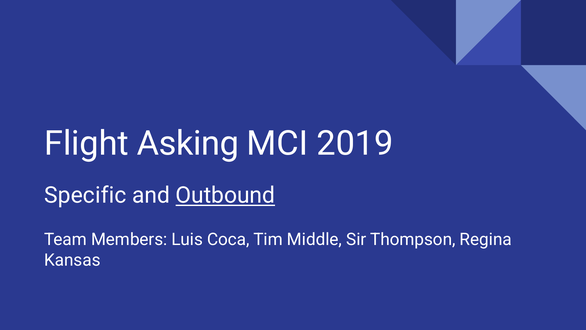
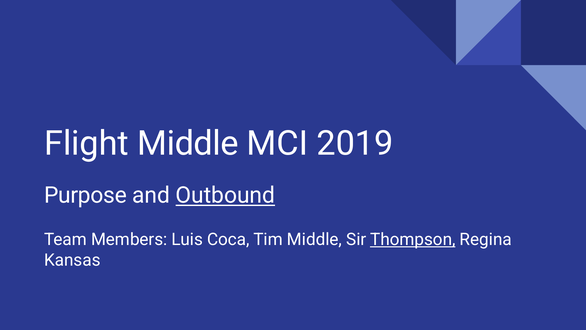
Flight Asking: Asking -> Middle
Specific: Specific -> Purpose
Thompson underline: none -> present
